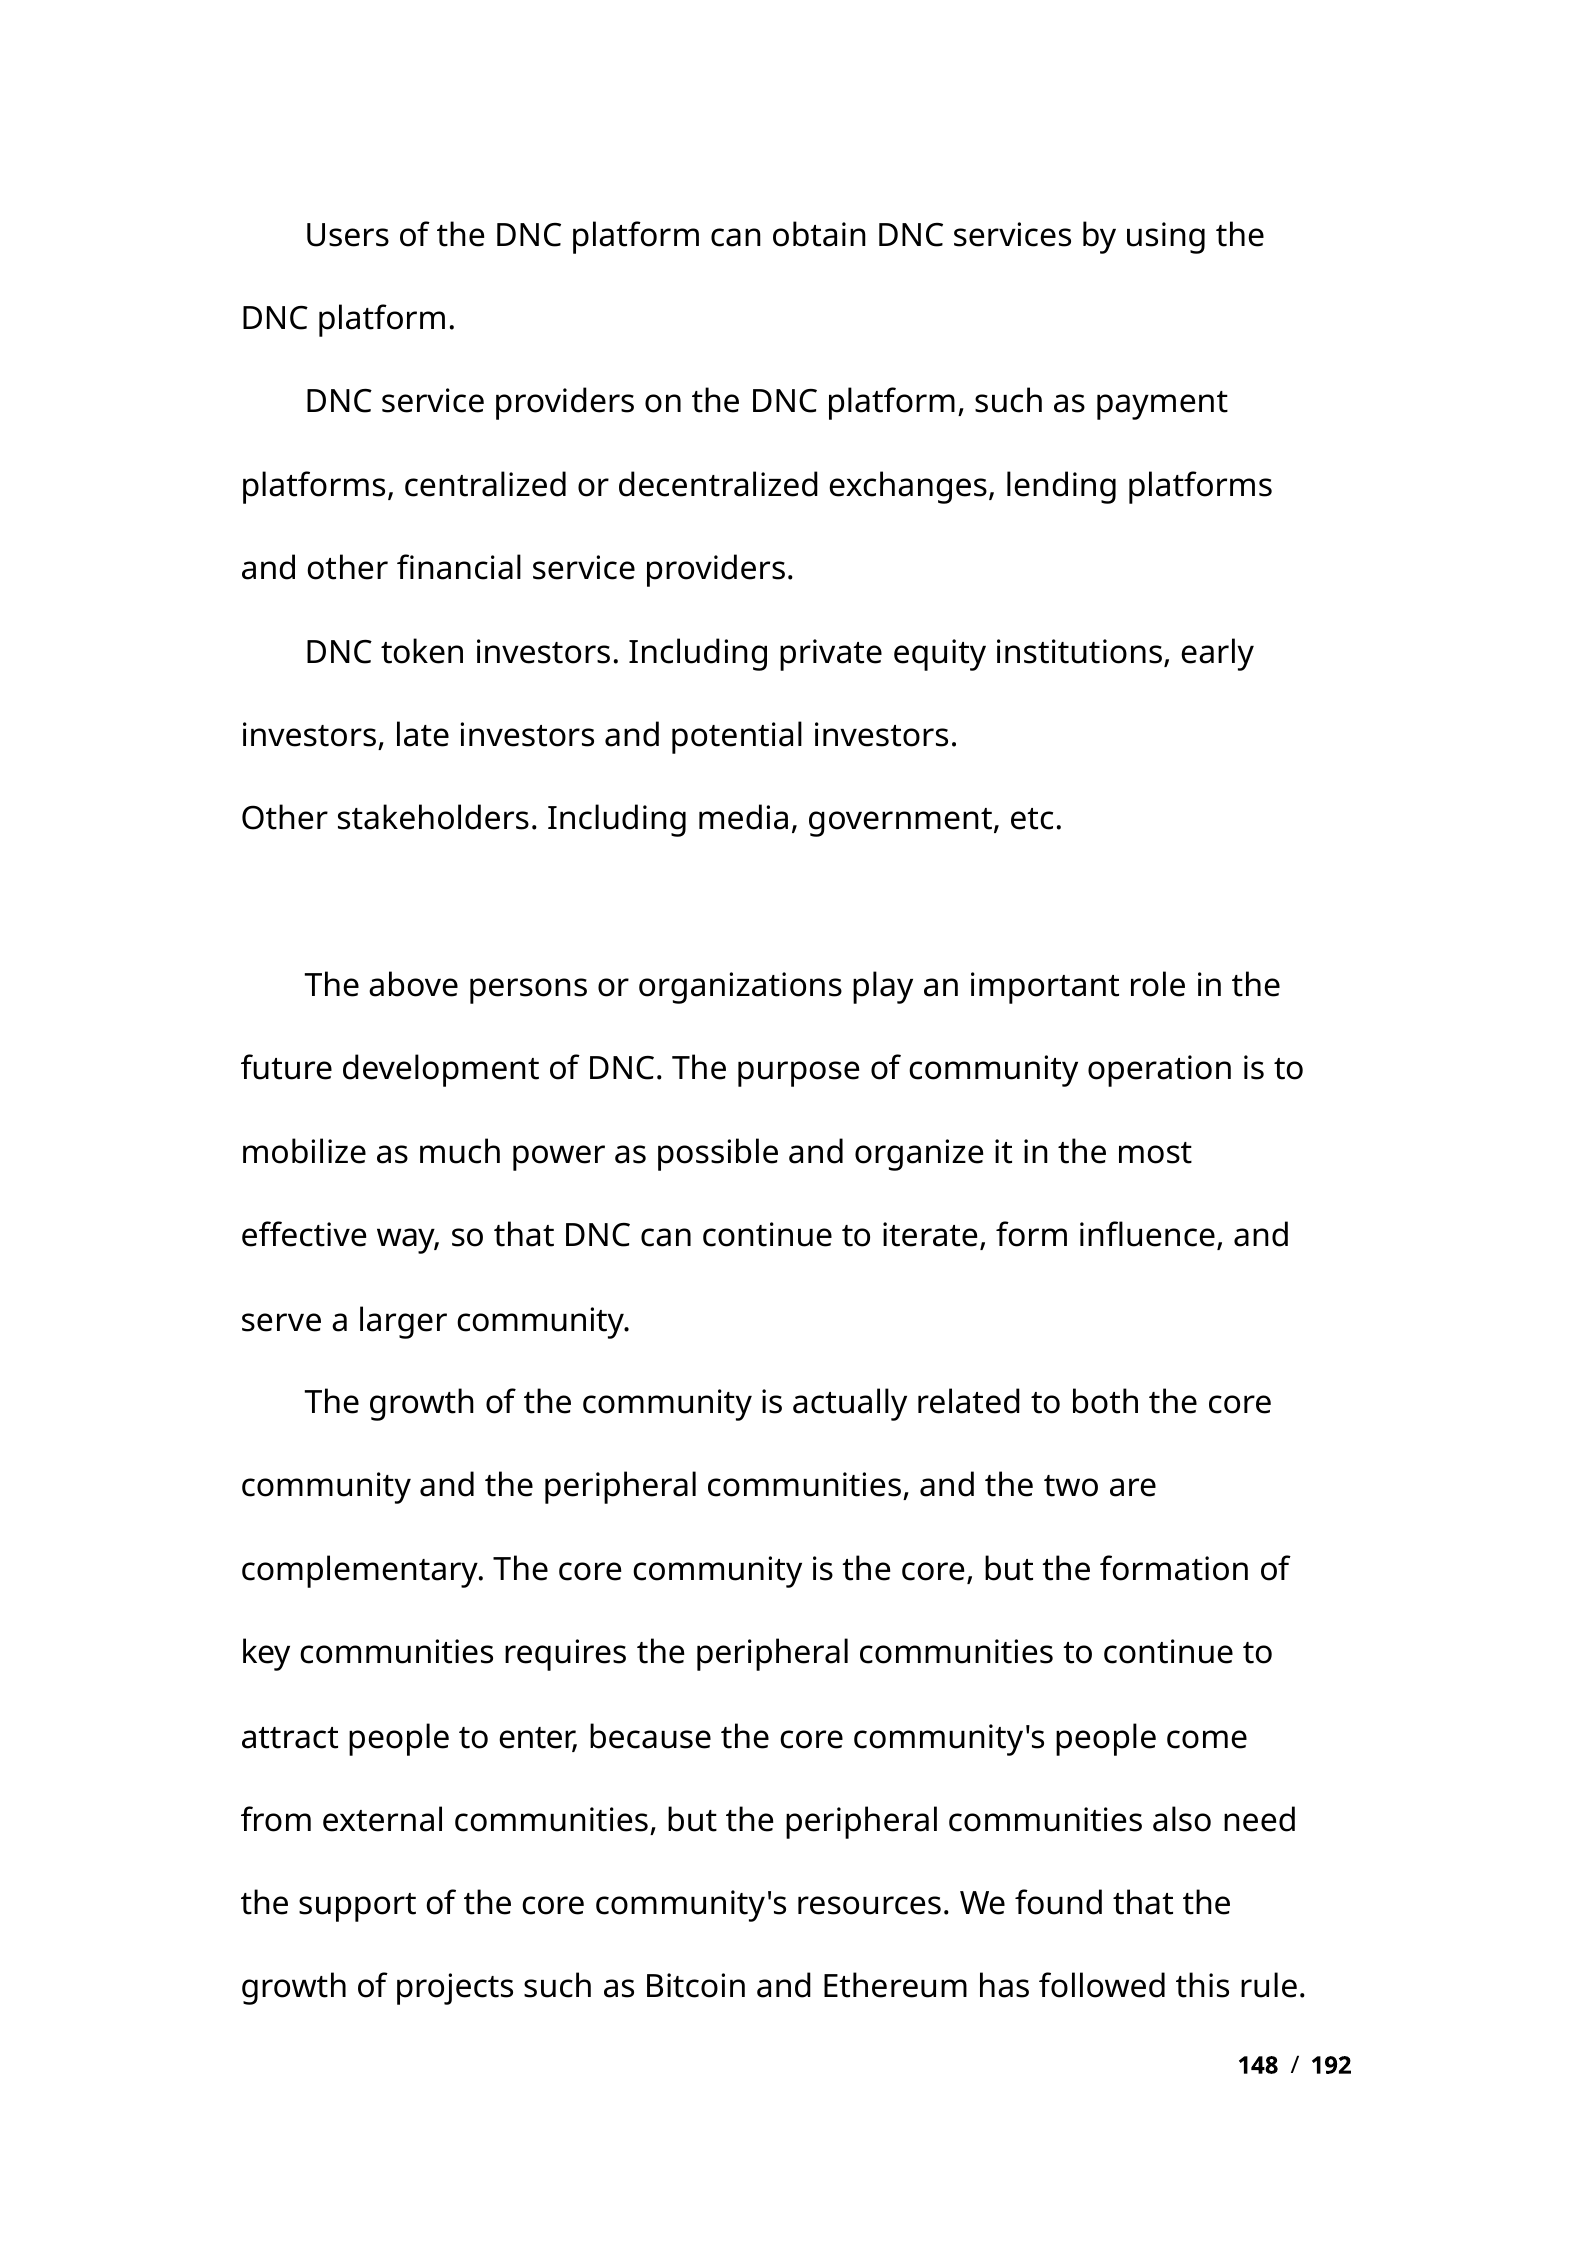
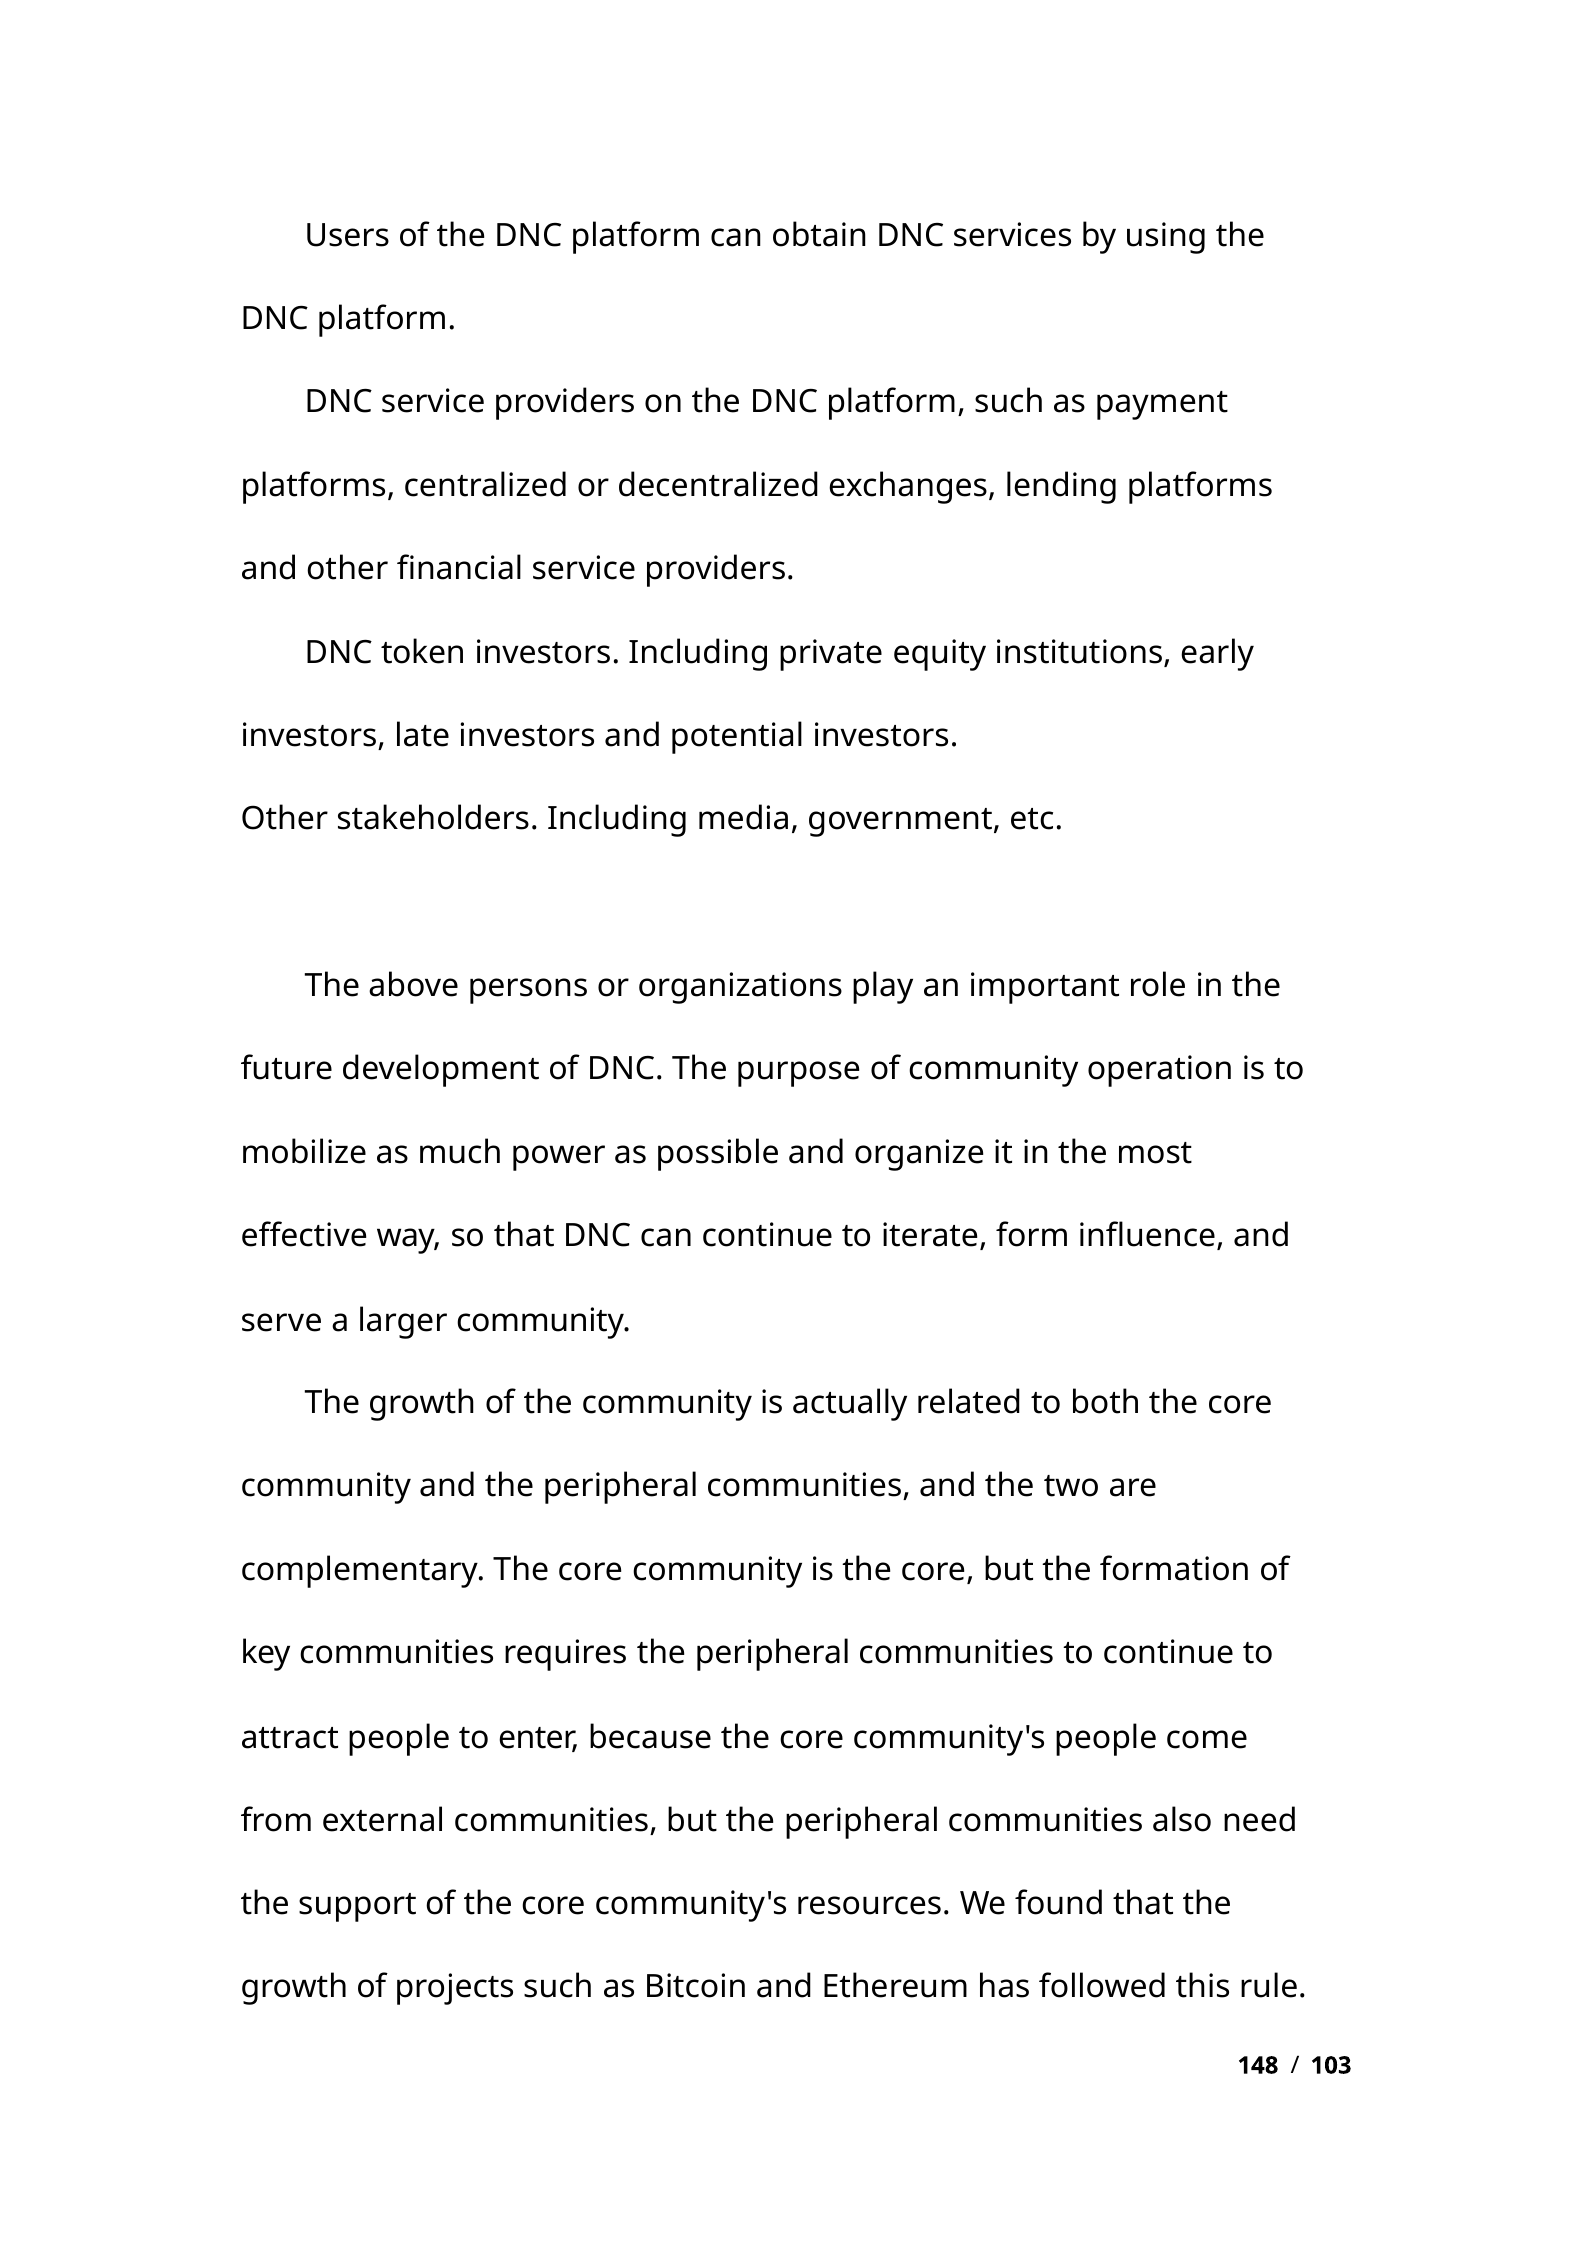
192: 192 -> 103
